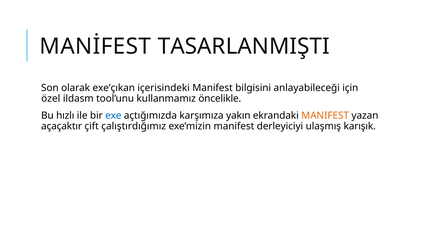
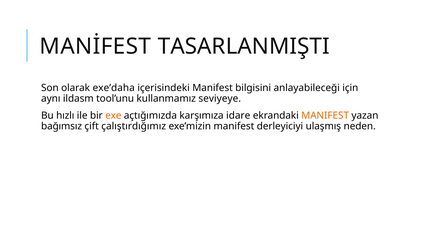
exe’çıkan: exe’çıkan -> exe’daha
özel: özel -> aynı
öncelikle: öncelikle -> seviyeye
exe colour: blue -> orange
yakın: yakın -> idare
açaçaktır: açaçaktır -> bağımsız
karışık: karışık -> neden
